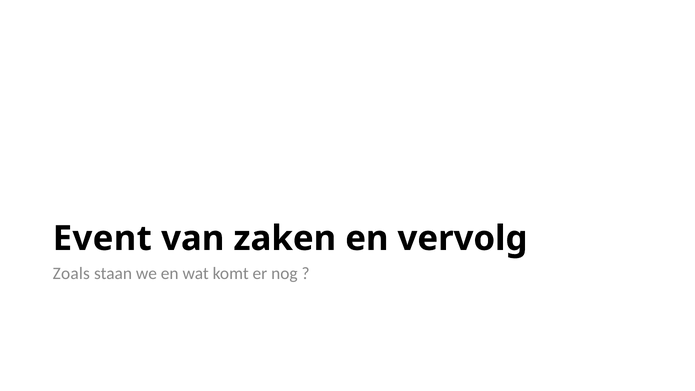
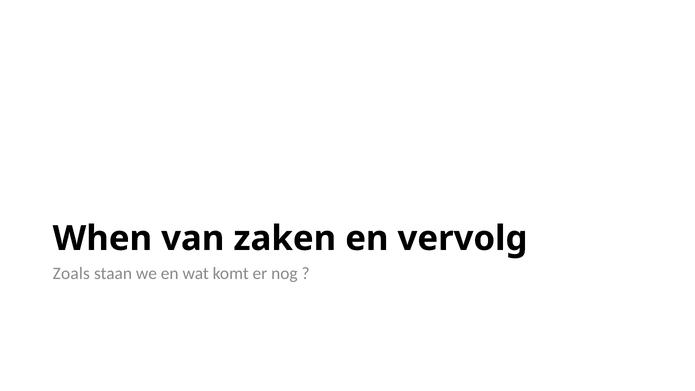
Event: Event -> When
